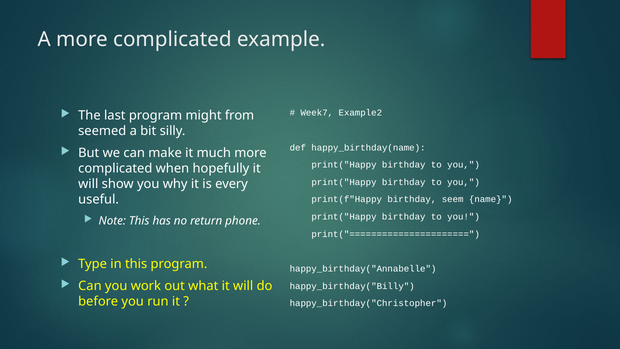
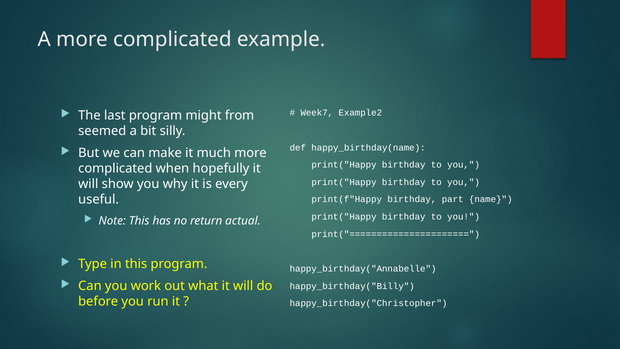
seem: seem -> part
phone: phone -> actual
